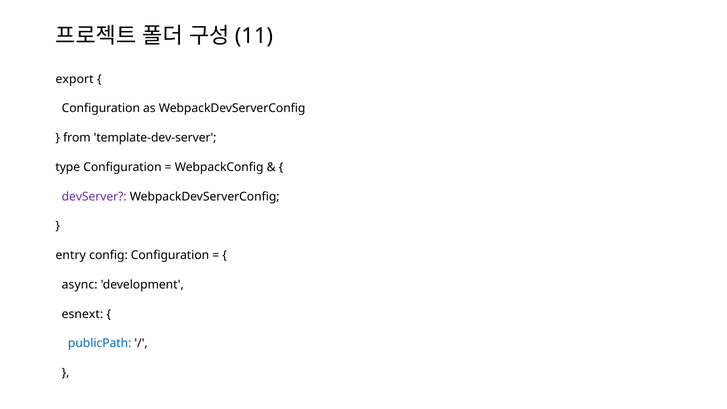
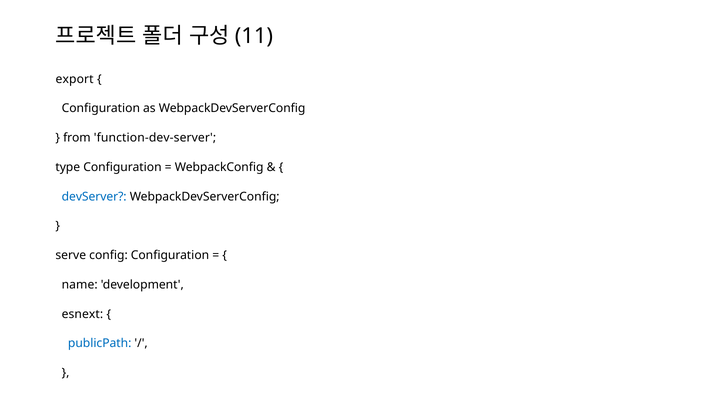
template-dev-server: template-dev-server -> function-dev-server
devServer colour: purple -> blue
entry: entry -> serve
async: async -> name
